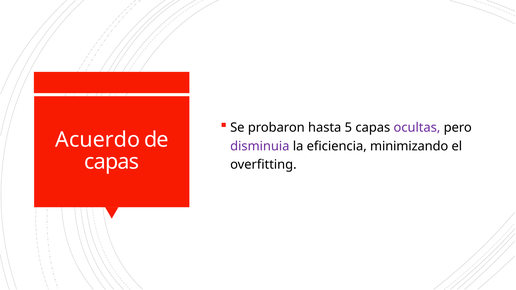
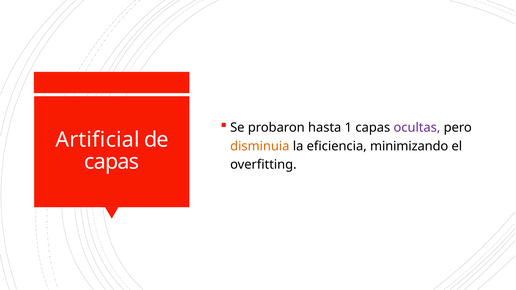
5: 5 -> 1
Acuerdo: Acuerdo -> Artificial
disminuia colour: purple -> orange
